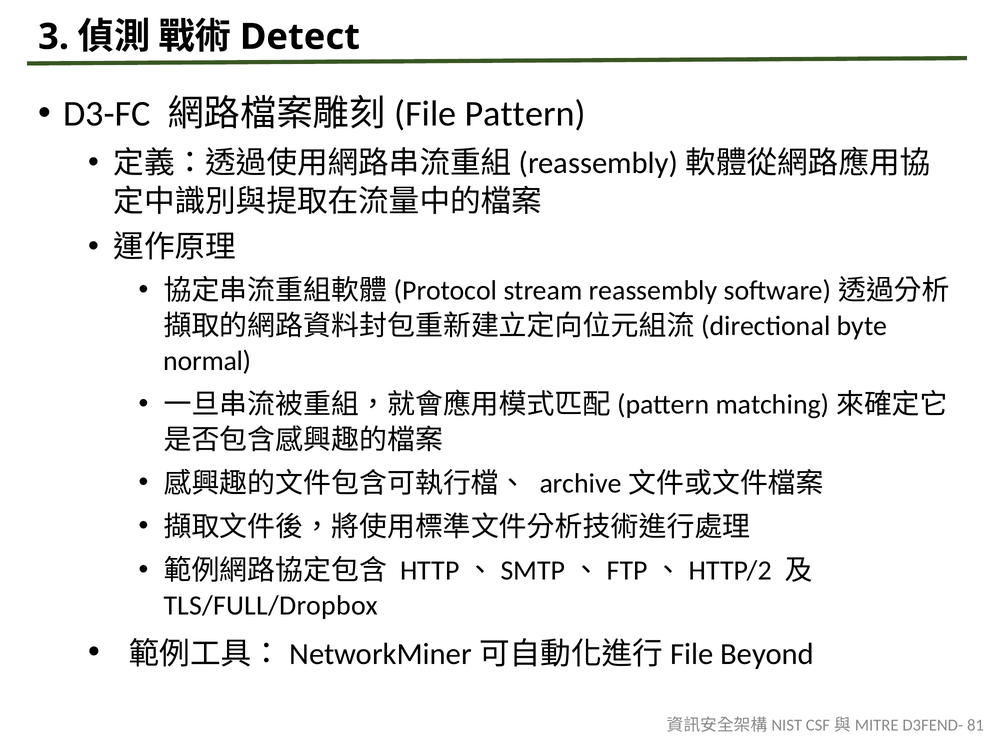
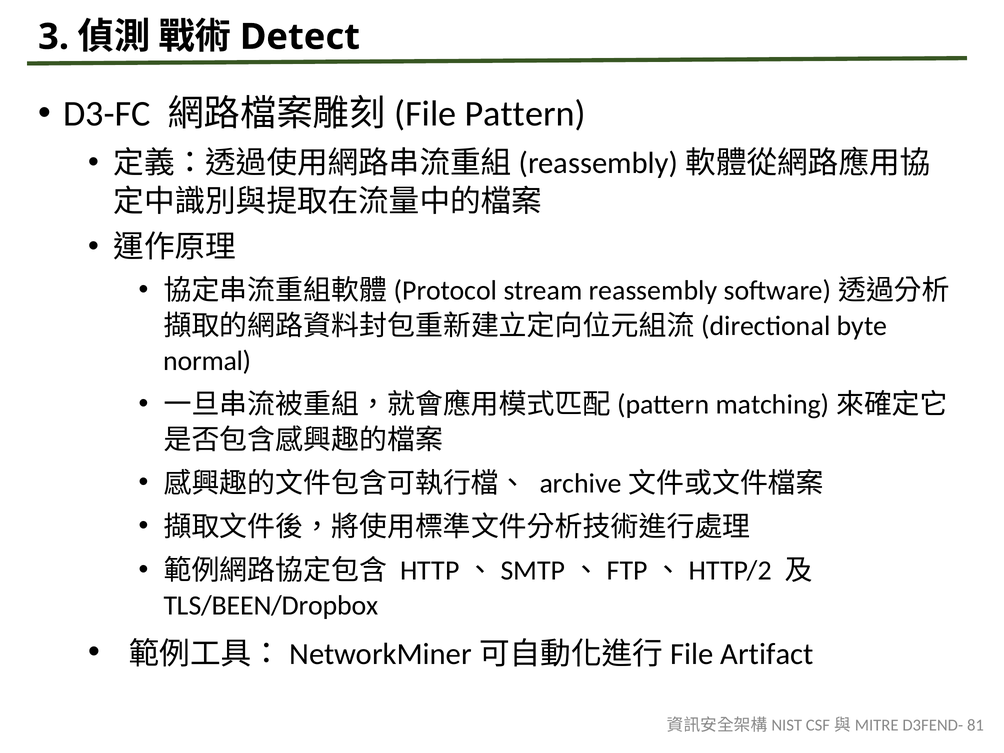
TLS/FULL/Dropbox: TLS/FULL/Dropbox -> TLS/BEEN/Dropbox
Beyond: Beyond -> Artifact
